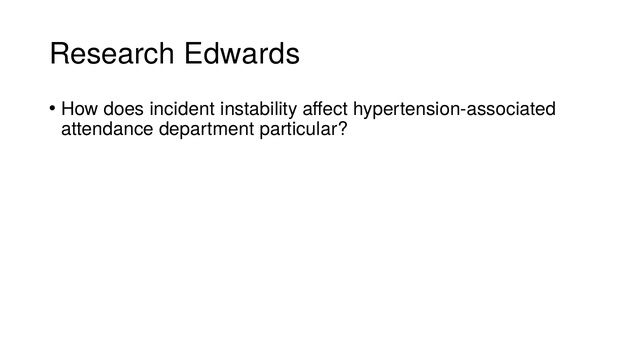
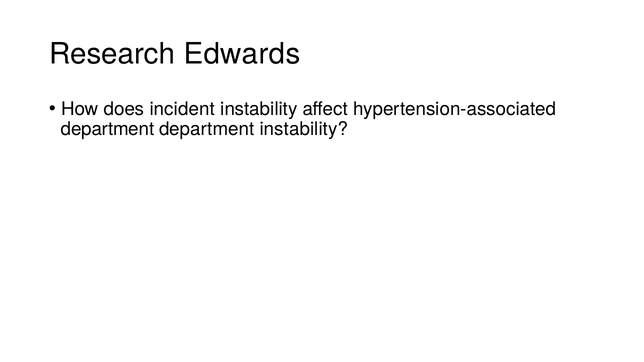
attendance at (107, 129): attendance -> department
department particular: particular -> instability
